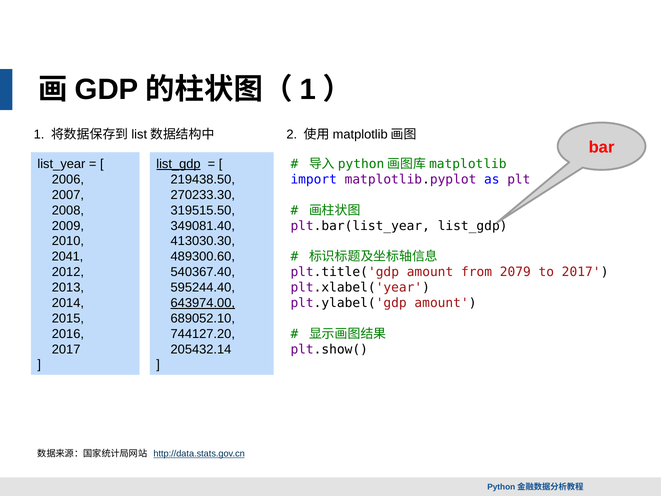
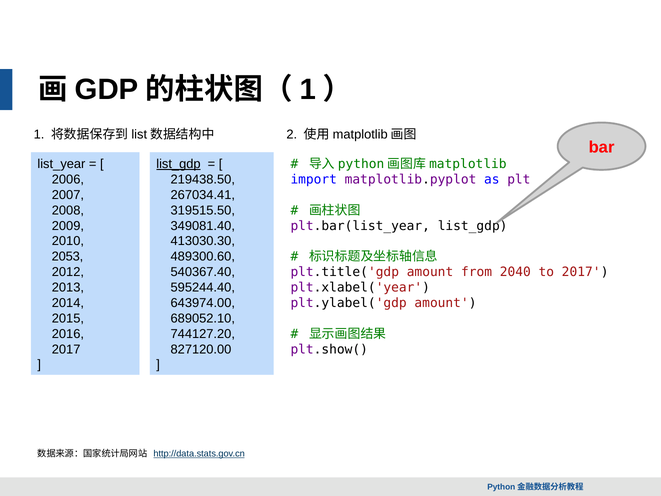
270233.30: 270233.30 -> 267034.41
2041: 2041 -> 2053
2079: 2079 -> 2040
643974.00 underline: present -> none
205432.14: 205432.14 -> 827120.00
